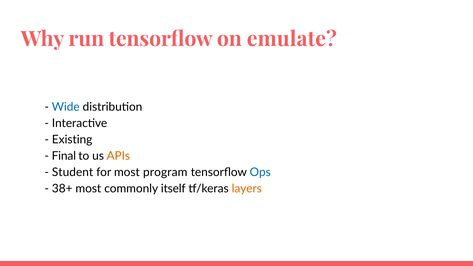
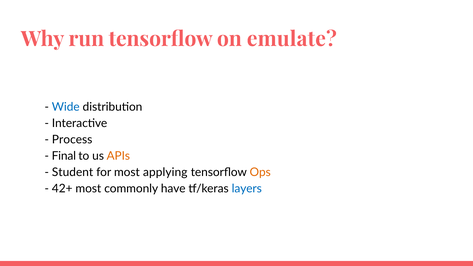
Existing: Existing -> Process
program: program -> applying
Ops colour: blue -> orange
38+: 38+ -> 42+
itself: itself -> have
layers colour: orange -> blue
